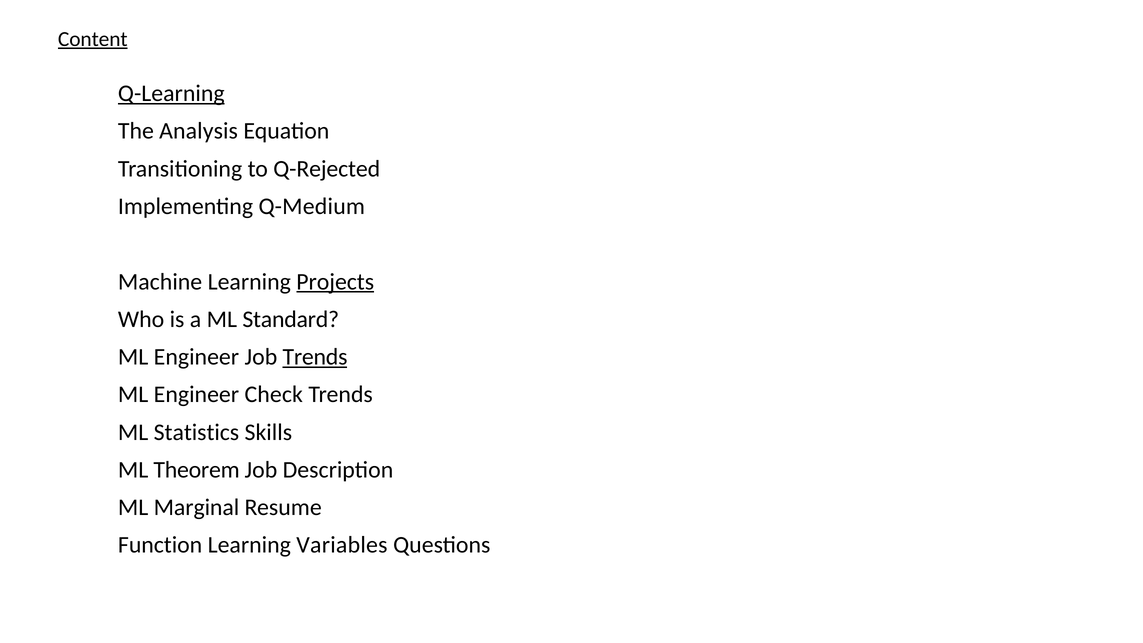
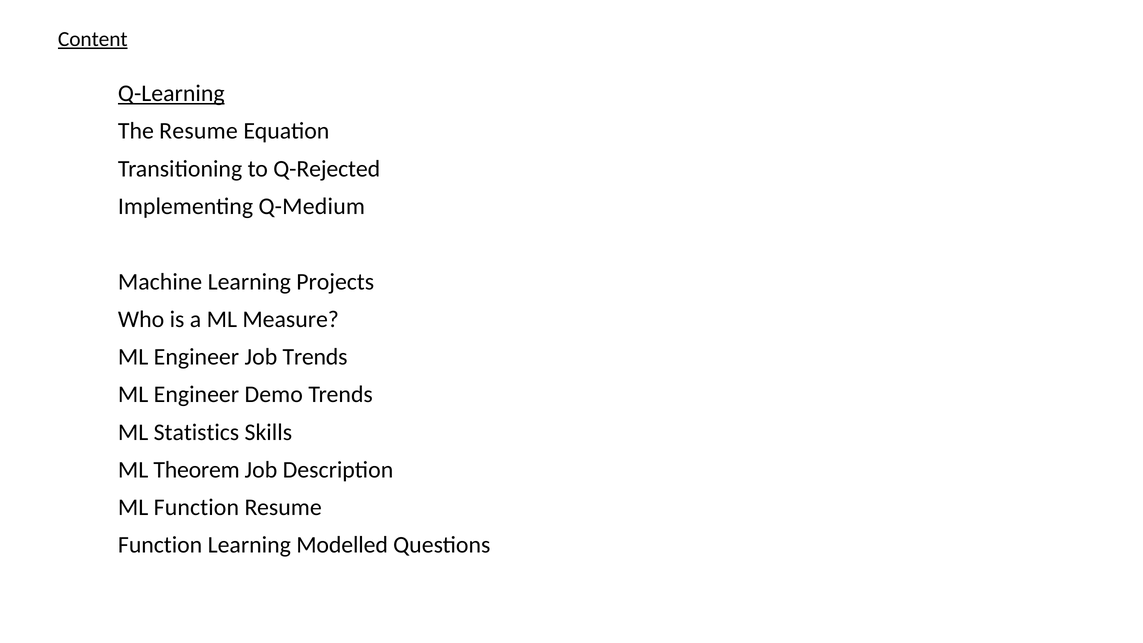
The Analysis: Analysis -> Resume
Projects underline: present -> none
Standard: Standard -> Measure
Trends at (315, 357) underline: present -> none
Check: Check -> Demo
ML Marginal: Marginal -> Function
Variables: Variables -> Modelled
